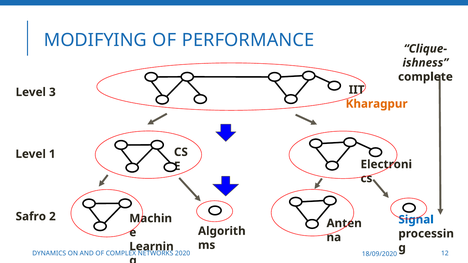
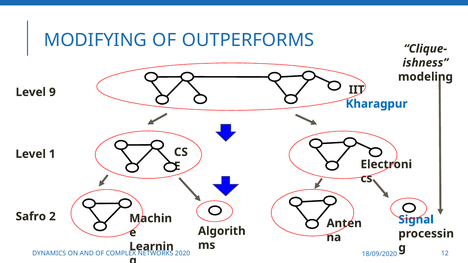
PERFORMANCE: PERFORMANCE -> OUTPERFORMS
complete: complete -> modeling
3: 3 -> 9
Kharagpur colour: orange -> blue
